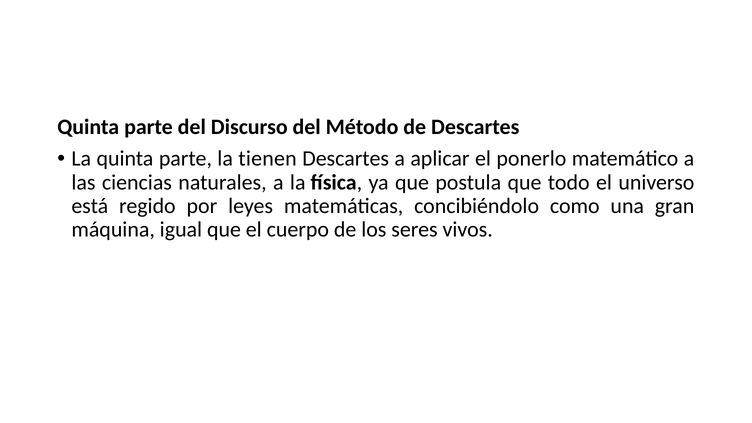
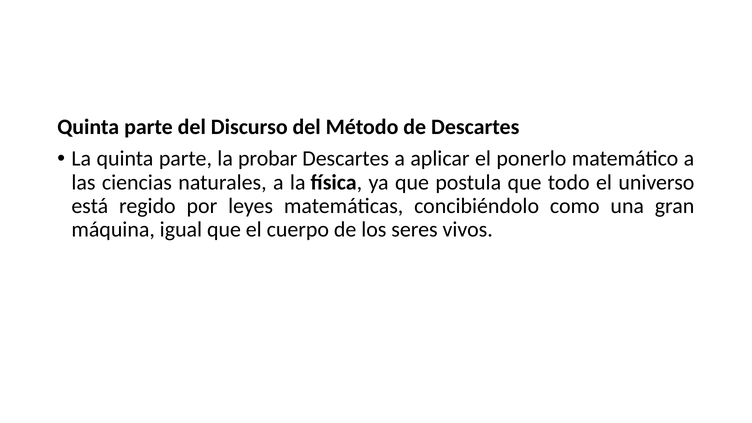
tienen: tienen -> probar
